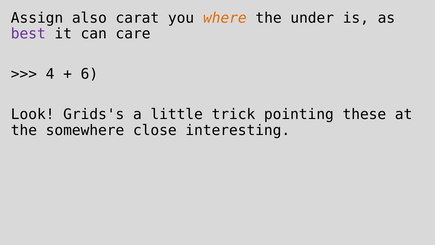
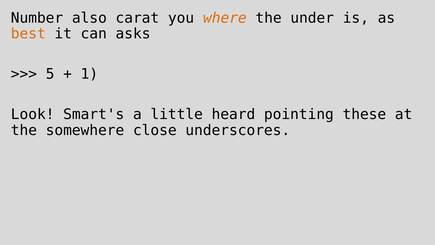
Assign: Assign -> Number
best colour: purple -> orange
care: care -> asks
4: 4 -> 5
6: 6 -> 1
Grids's: Grids's -> Smart's
trick: trick -> heard
interesting: interesting -> underscores
